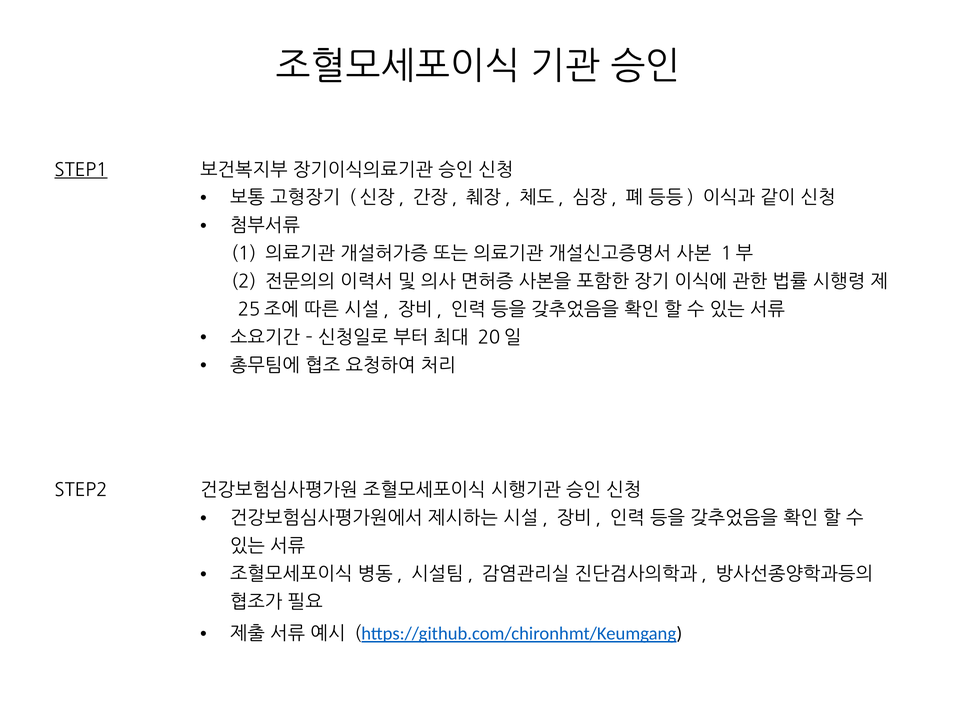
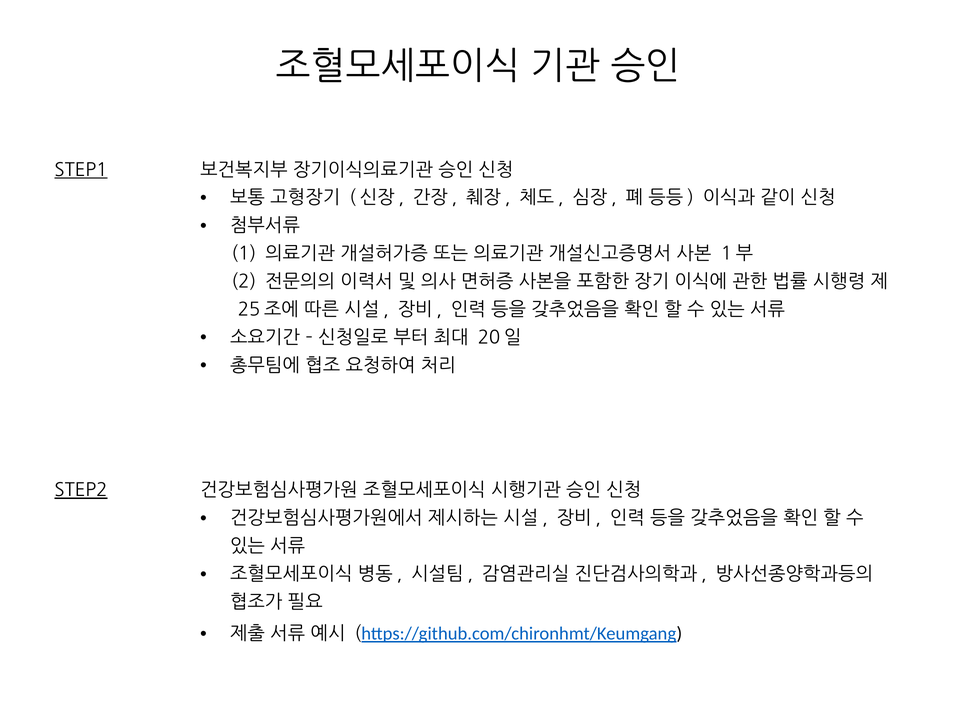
STEP2 underline: none -> present
